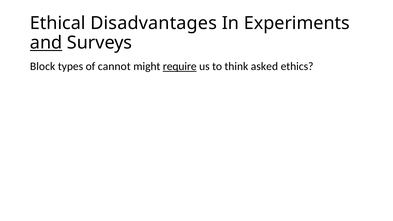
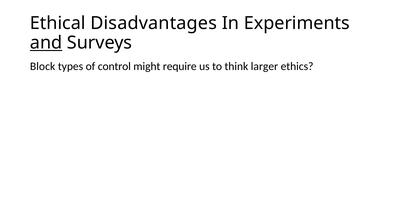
cannot: cannot -> control
require underline: present -> none
asked: asked -> larger
